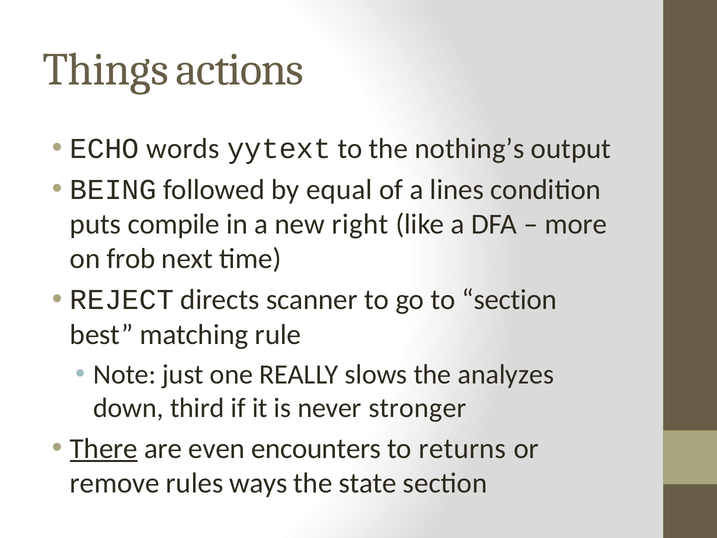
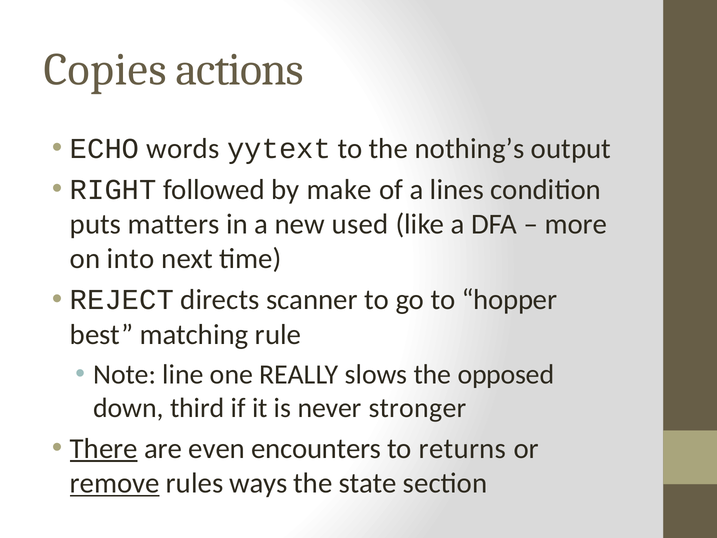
Things: Things -> Copies
BEING: BEING -> RIGHT
equal: equal -> make
compile: compile -> matters
right: right -> used
frob: frob -> into
to section: section -> hopper
just: just -> line
analyzes: analyzes -> opposed
remove underline: none -> present
